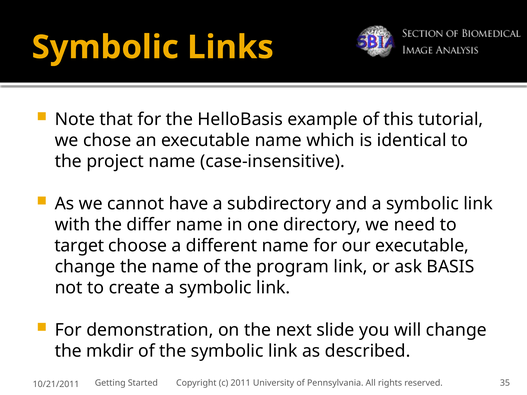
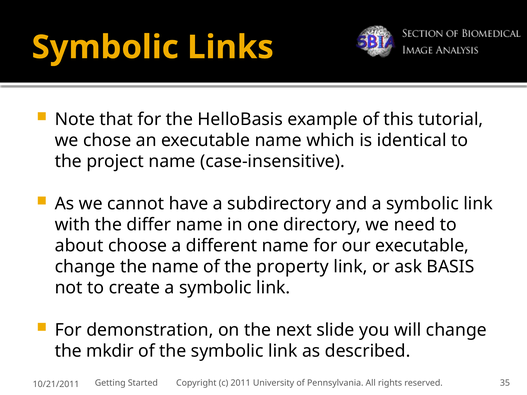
target: target -> about
program: program -> property
